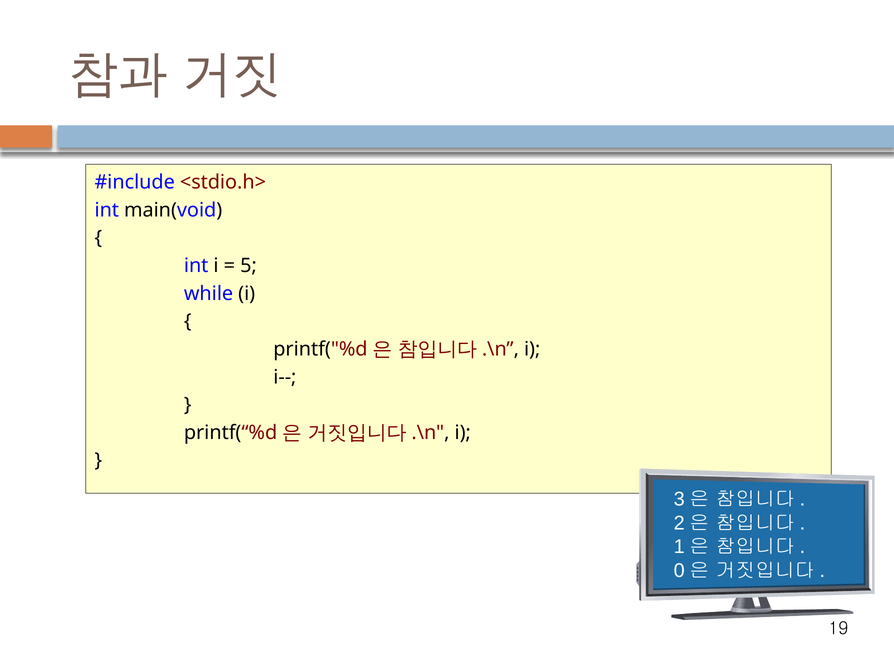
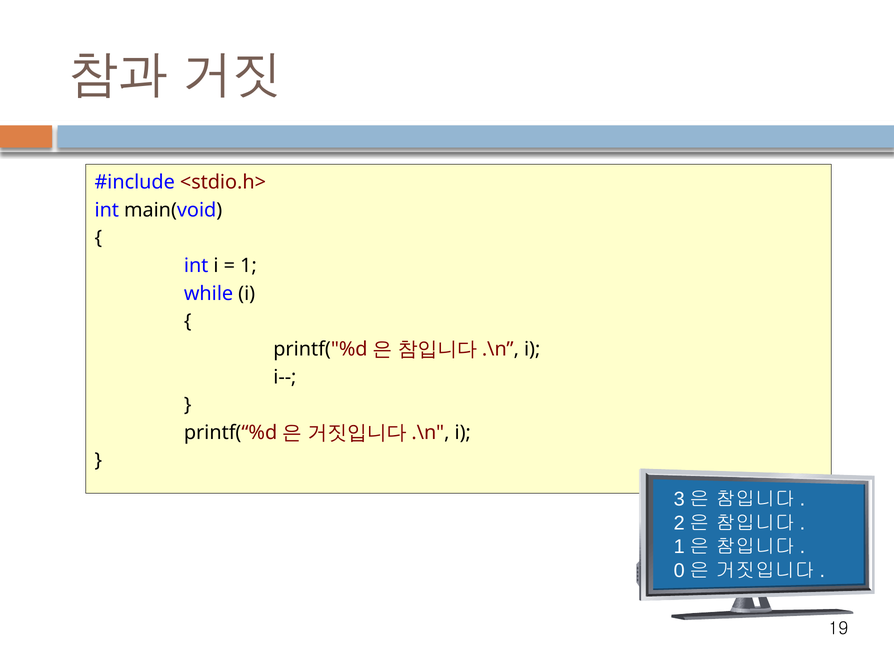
5: 5 -> 1
